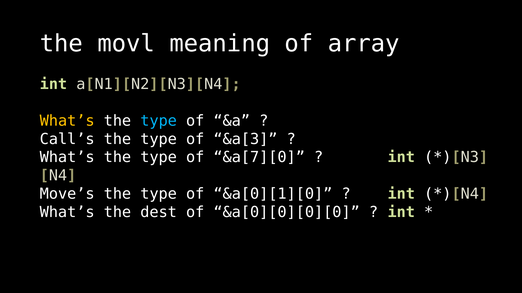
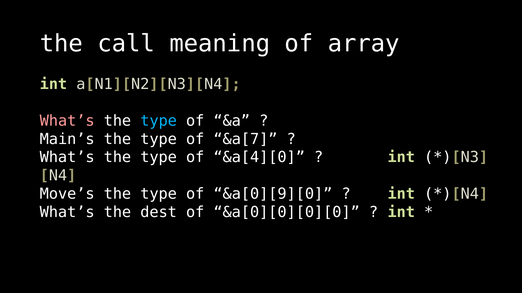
movl: movl -> call
What’s at (67, 121) colour: yellow -> pink
Call’s: Call’s -> Main’s
&a[3: &a[3 -> &a[7
&a[7][0: &a[7][0 -> &a[4][0
&a[0][1][0: &a[0][1][0 -> &a[0][9][0
